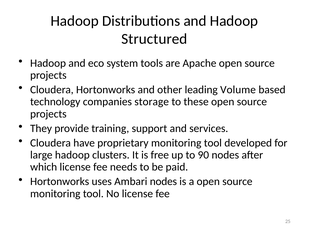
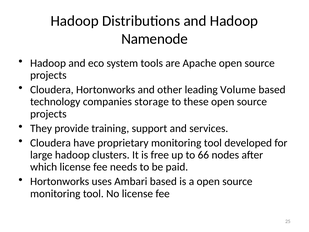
Structured: Structured -> Namenode
90: 90 -> 66
Ambari nodes: nodes -> based
